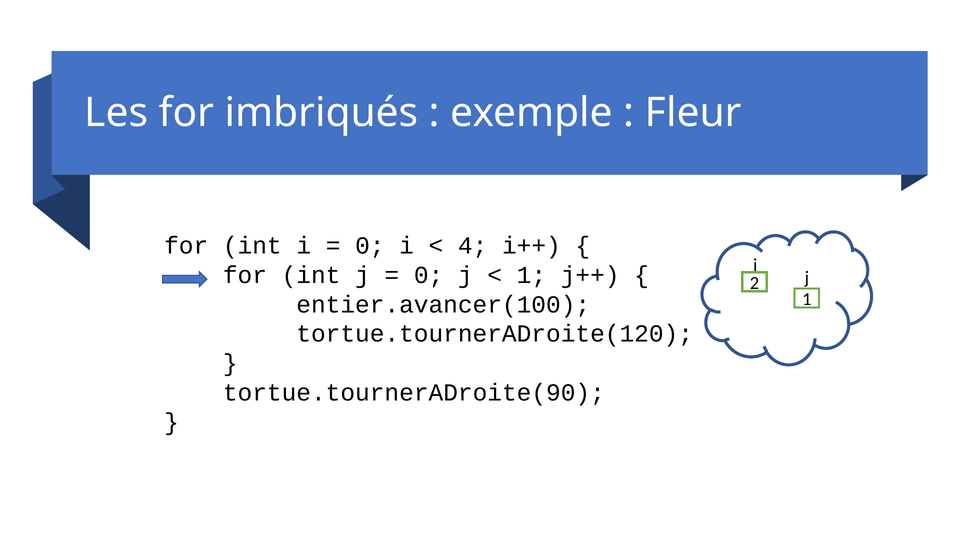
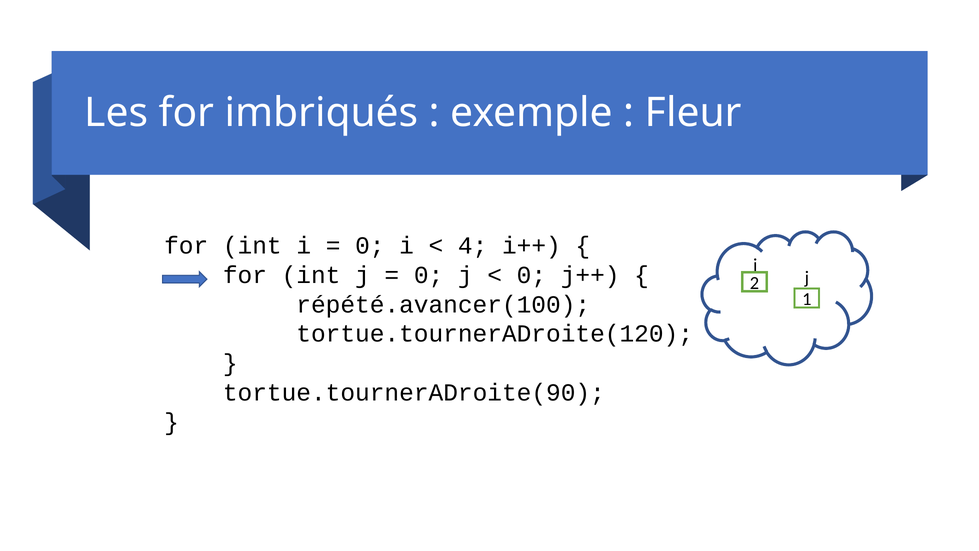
1 at (531, 275): 1 -> 0
entier.avancer(100: entier.avancer(100 -> répété.avancer(100
